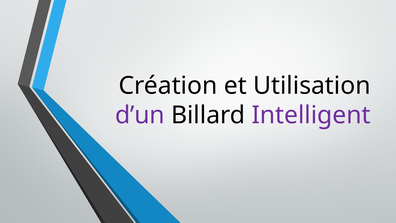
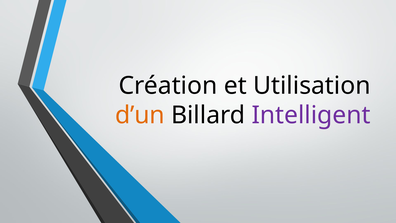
d’un colour: purple -> orange
